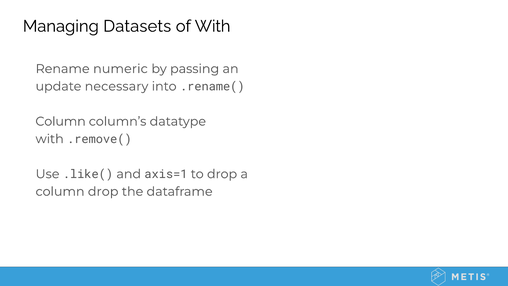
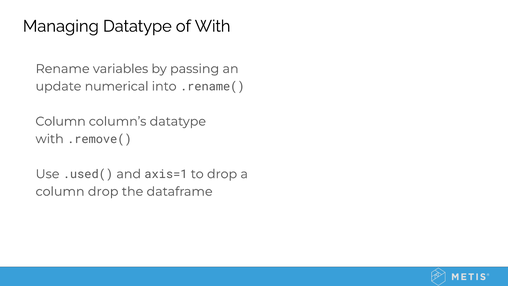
Managing Datasets: Datasets -> Datatype
numeric: numeric -> variables
necessary: necessary -> numerical
.like(: .like( -> .used(
